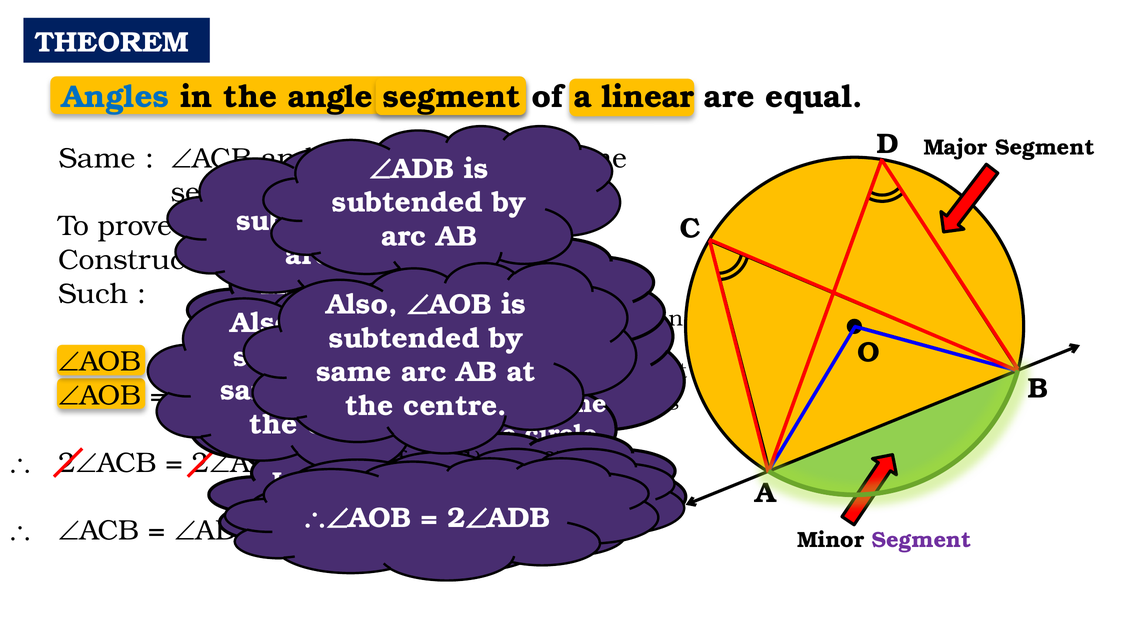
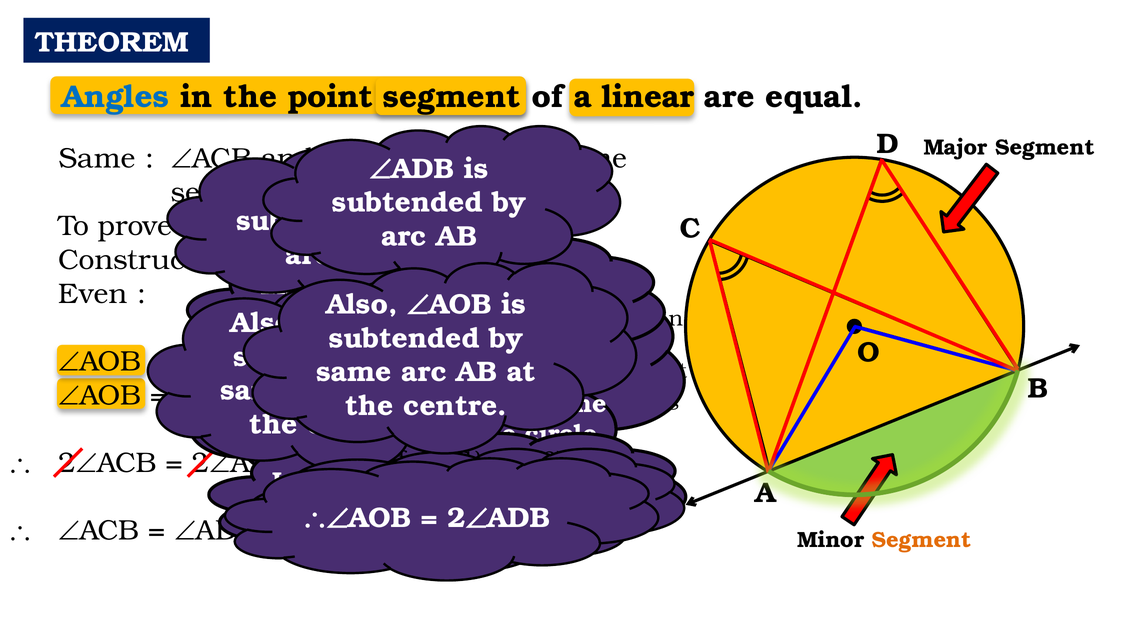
in the angle: angle -> point
Such: Such -> Even
Segment at (922, 540) colour: purple -> orange
